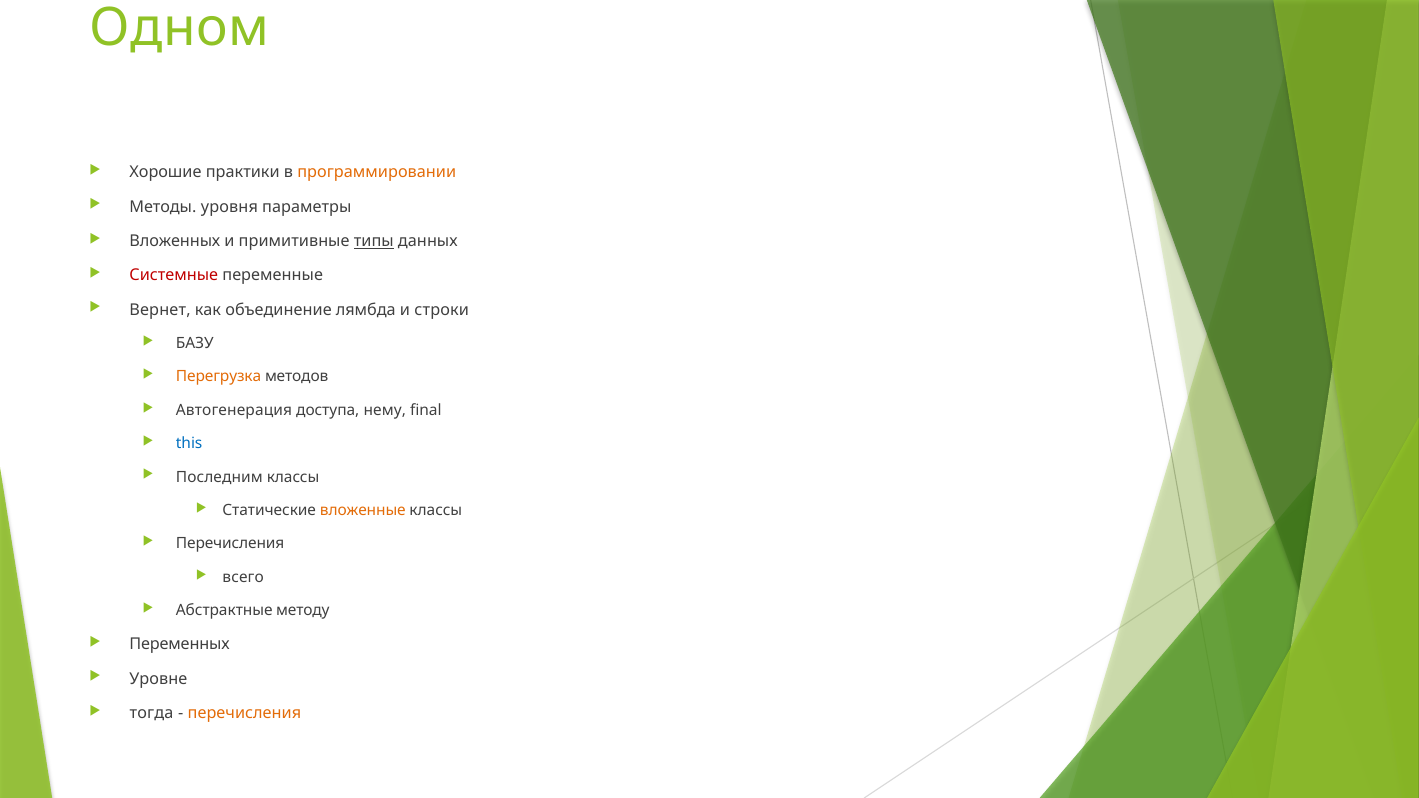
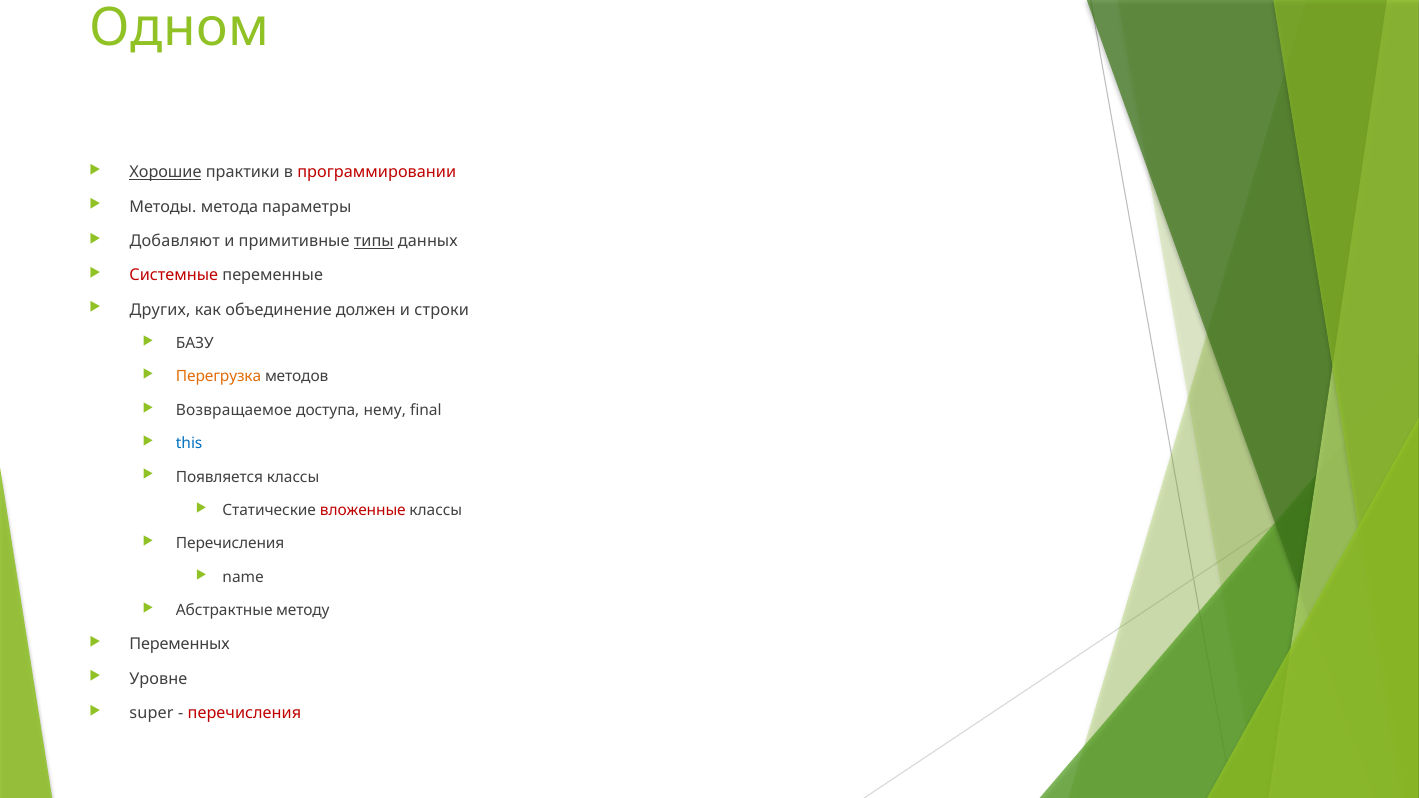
Хорошие underline: none -> present
программировании colour: orange -> red
уровня: уровня -> метода
Вложенных: Вложенных -> Добавляют
Вернет: Вернет -> Других
лямбда: лямбда -> должен
Автогенерация: Автогенерация -> Возвращаемое
Последним: Последним -> Появляется
вложенные colour: orange -> red
всего: всего -> name
тогда: тогда -> super
перечисления at (244, 713) colour: orange -> red
